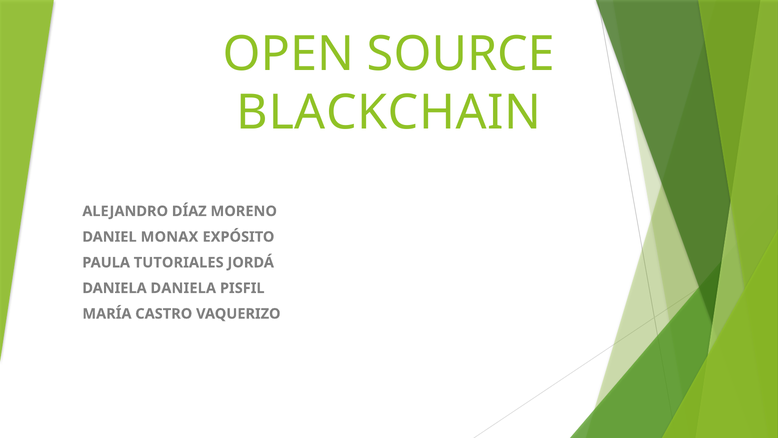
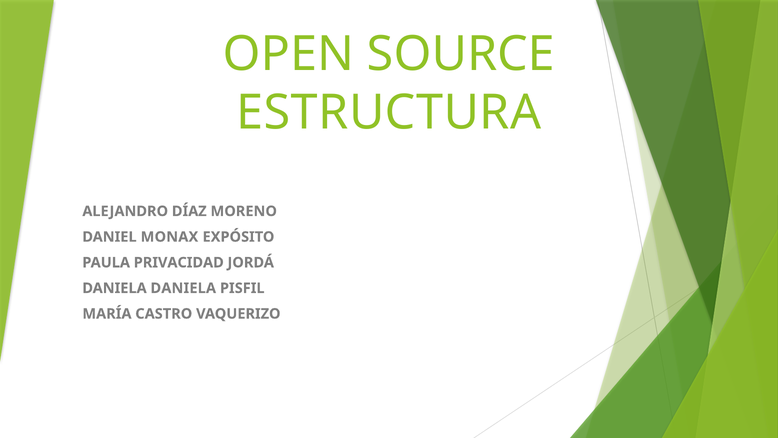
BLACKCHAIN: BLACKCHAIN -> ESTRUCTURA
TUTORIALES: TUTORIALES -> PRIVACIDAD
